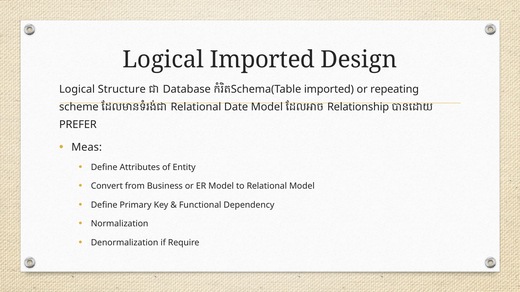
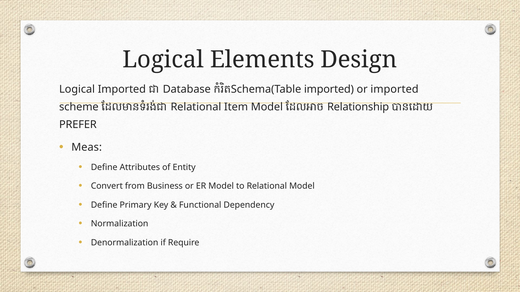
Logical Imported: Imported -> Elements
Logical Structure: Structure -> Imported
or repeating: repeating -> imported
Date: Date -> Item
